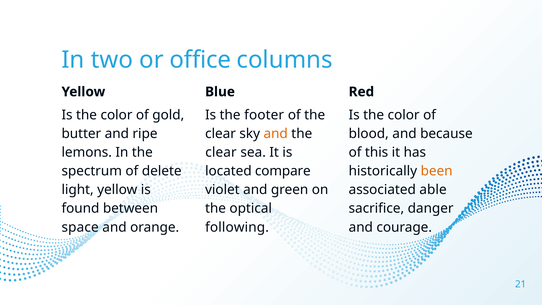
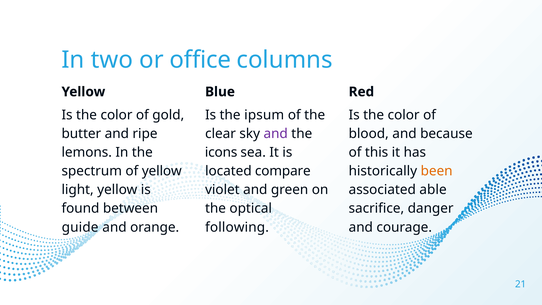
footer: footer -> ipsum
and at (276, 134) colour: orange -> purple
clear at (221, 152): clear -> icons
of delete: delete -> yellow
space: space -> guide
